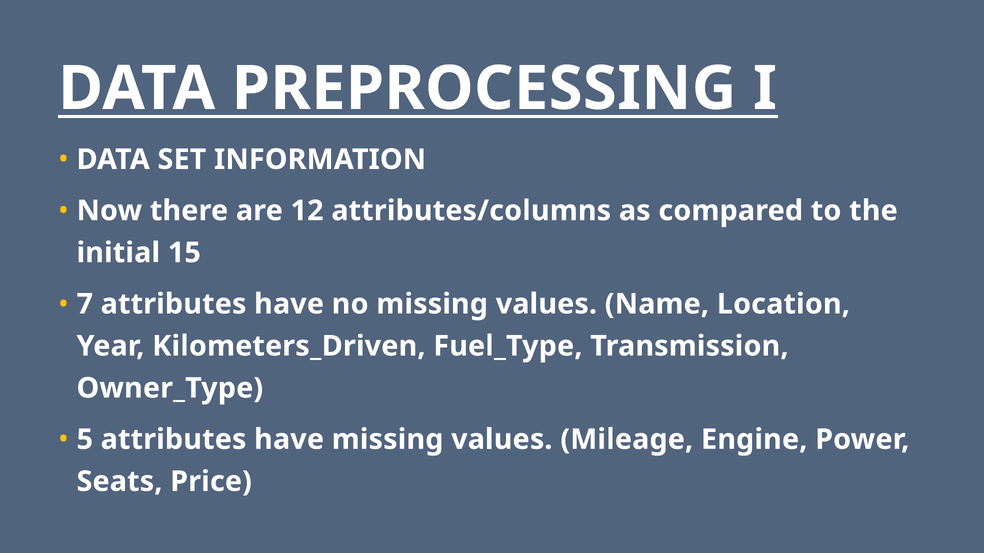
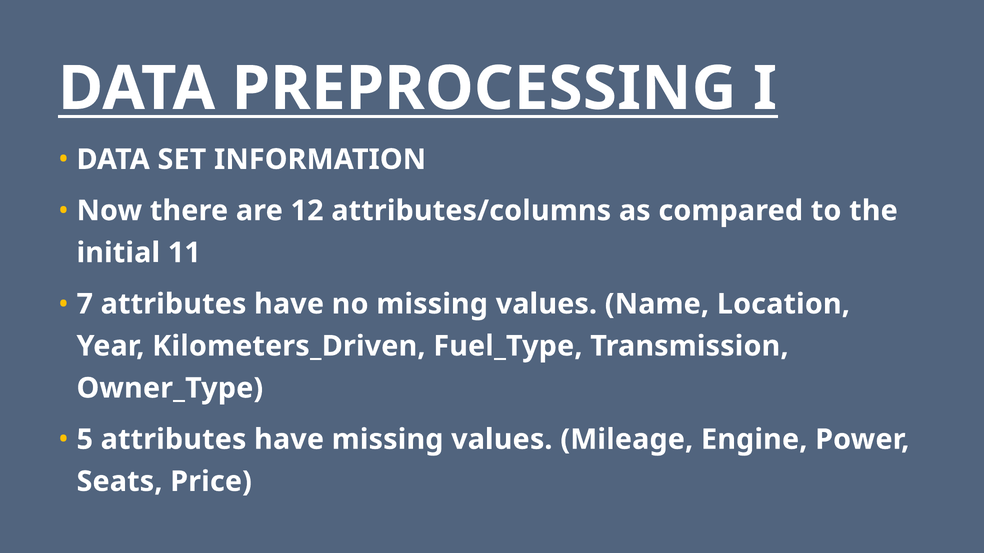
15: 15 -> 11
